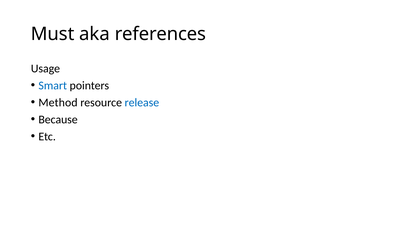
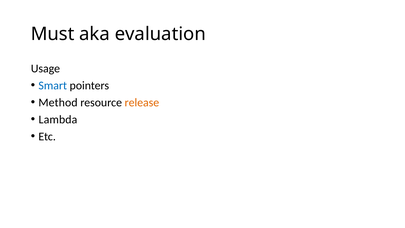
references: references -> evaluation
release colour: blue -> orange
Because: Because -> Lambda
